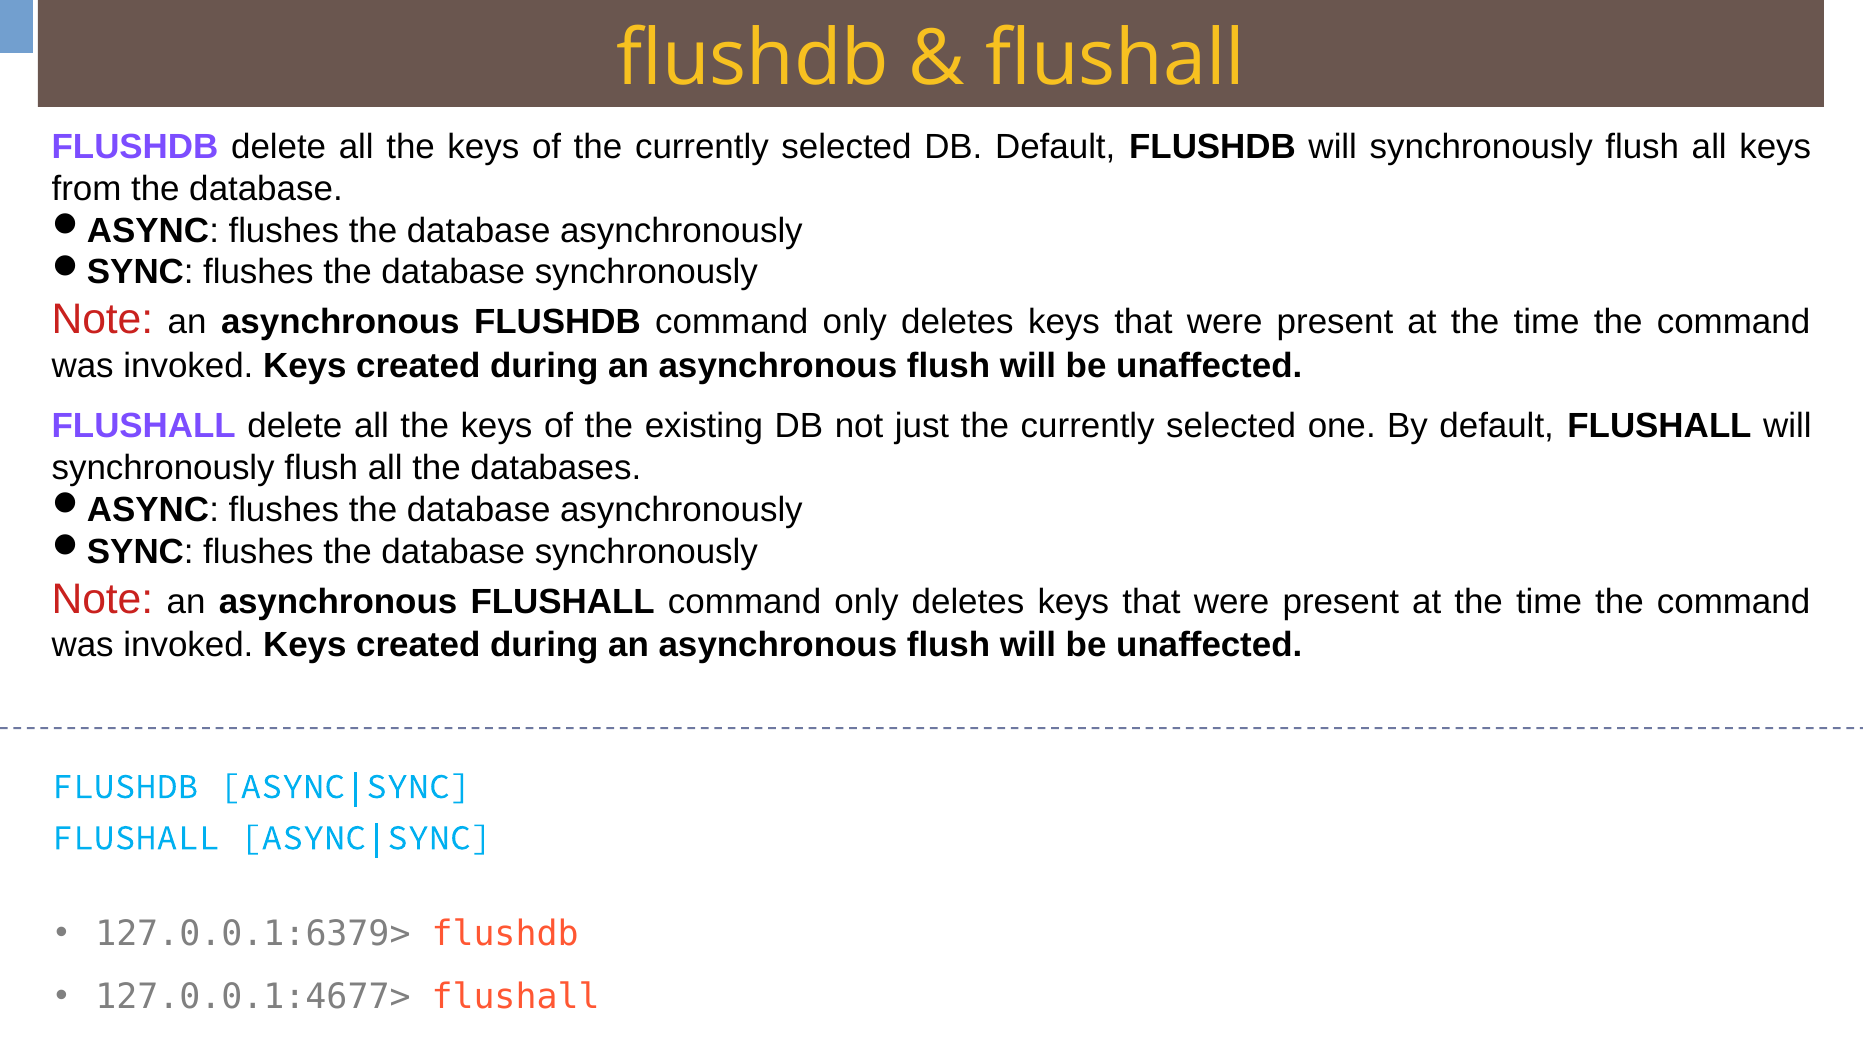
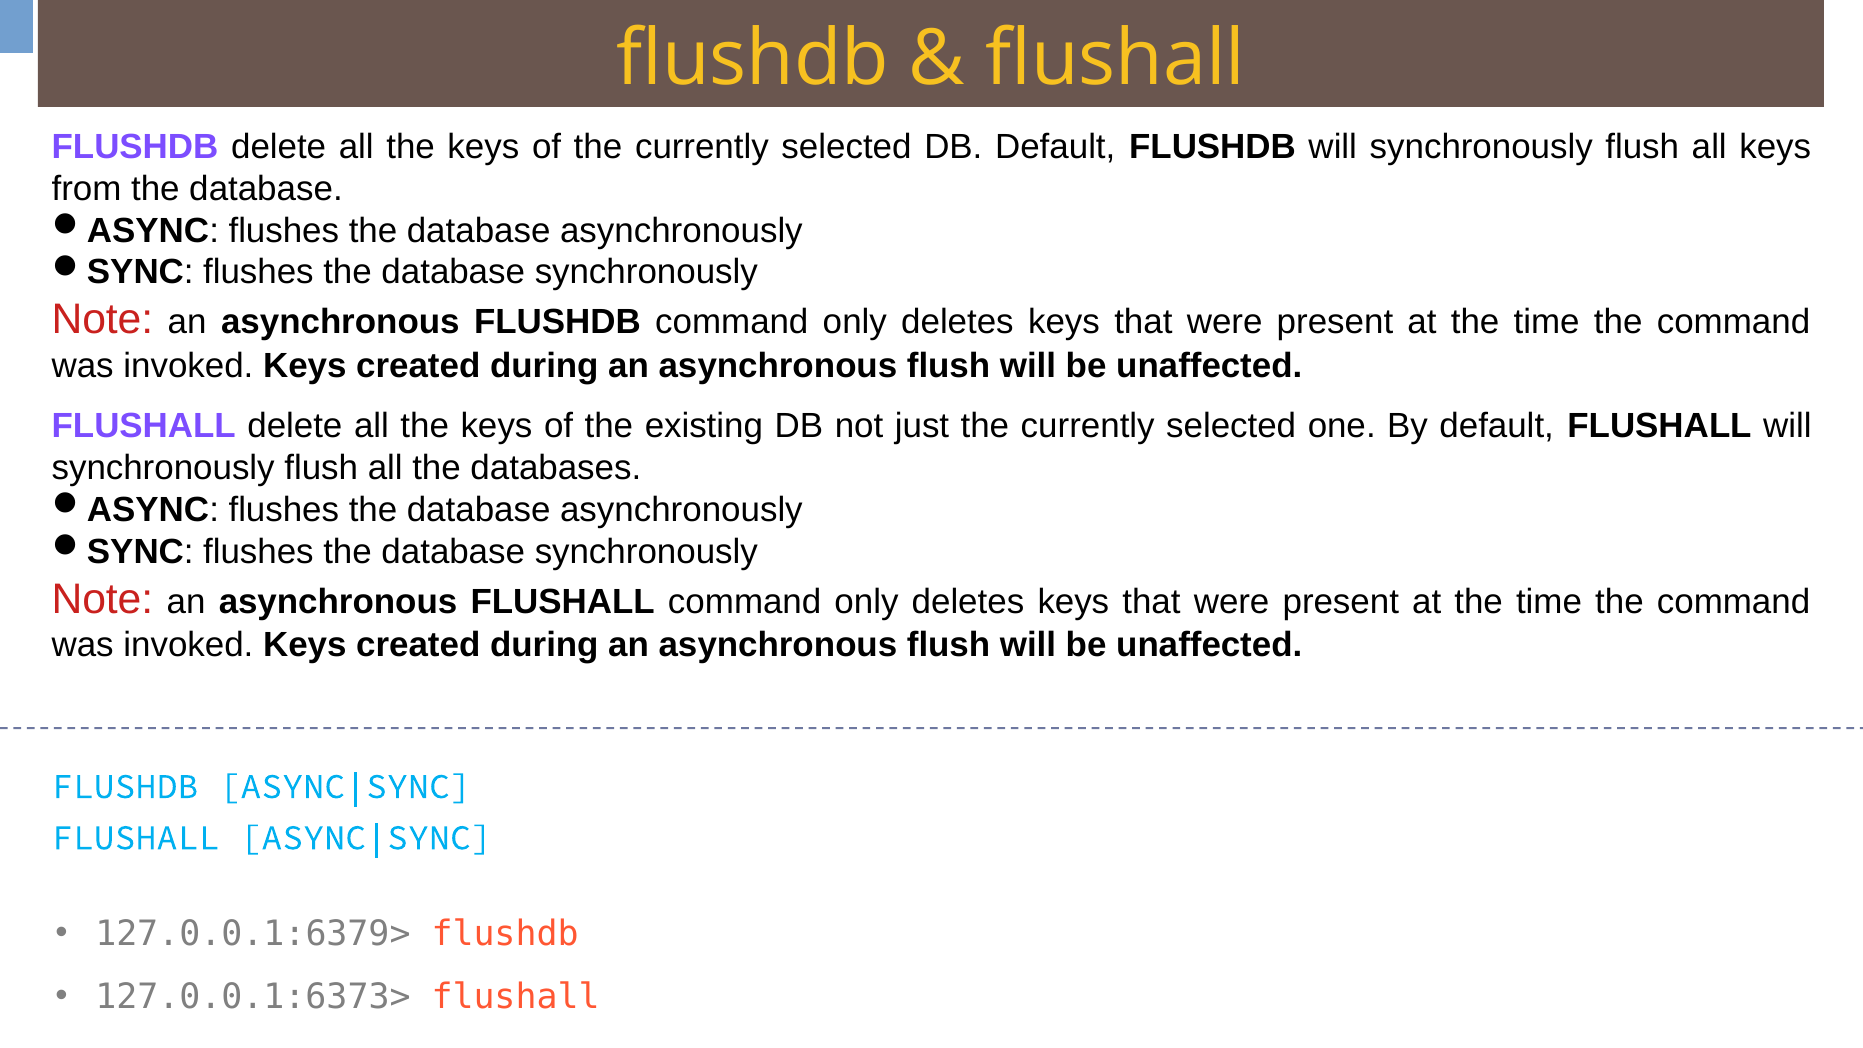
127.0.0.1:4677>: 127.0.0.1:4677> -> 127.0.0.1:6373>
